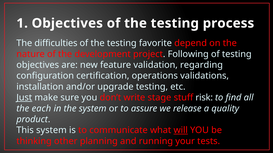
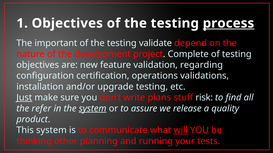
process underline: none -> present
difficulties: difficulties -> important
favorite: favorite -> validate
Following: Following -> Complete
stage: stage -> plans
each: each -> refer
system at (93, 109) underline: none -> present
